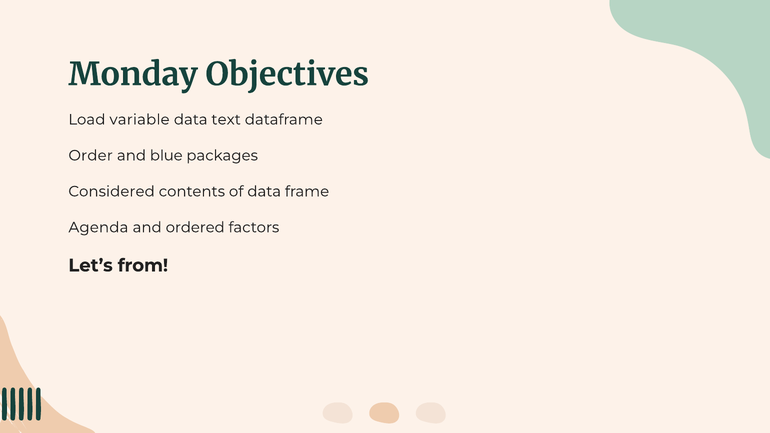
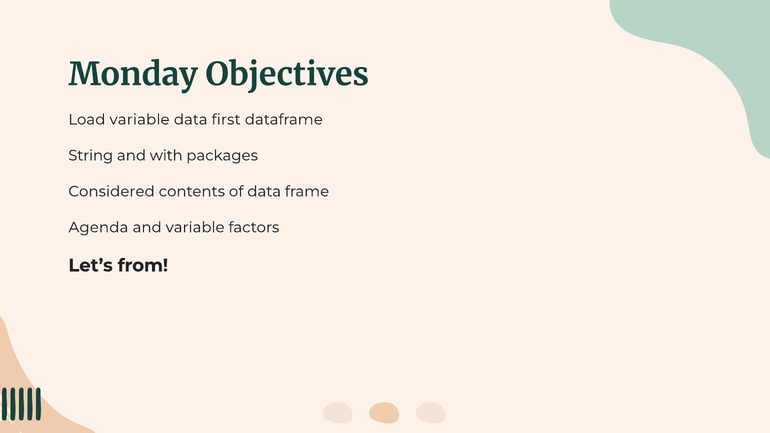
text: text -> first
Order: Order -> String
blue: blue -> with
and ordered: ordered -> variable
